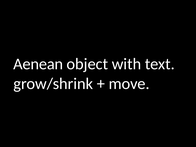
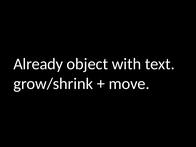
Aenean: Aenean -> Already
